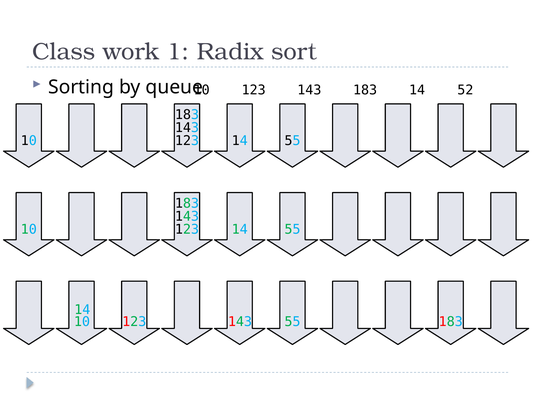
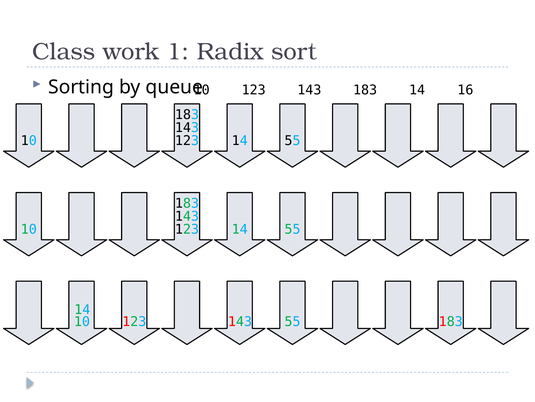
52: 52 -> 16
